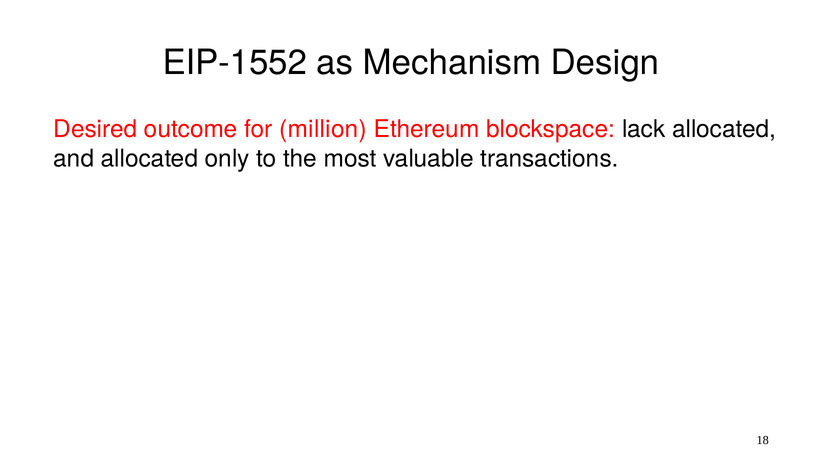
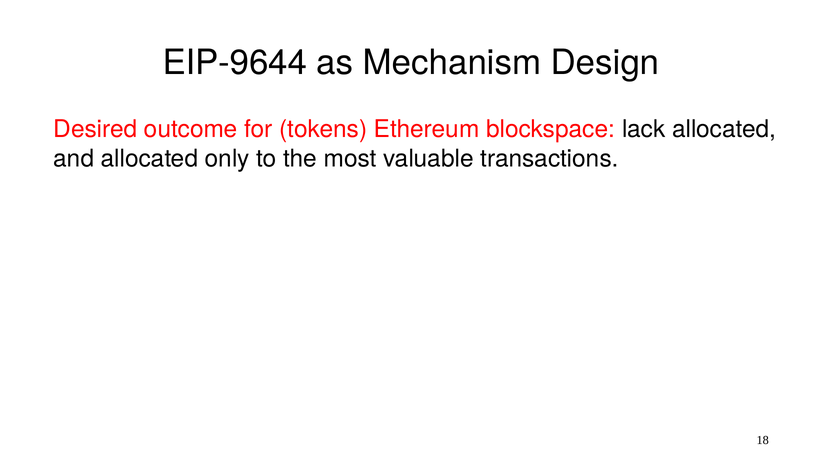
EIP-1552: EIP-1552 -> EIP-9644
million: million -> tokens
